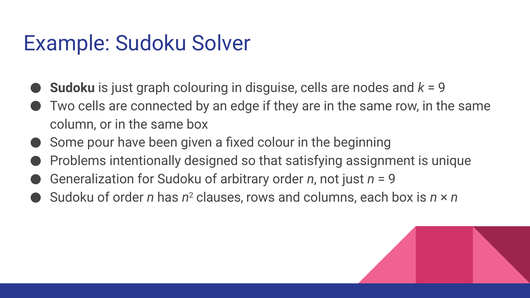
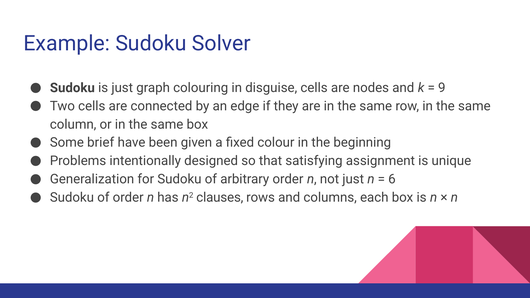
pour: pour -> brief
9 at (392, 179): 9 -> 6
